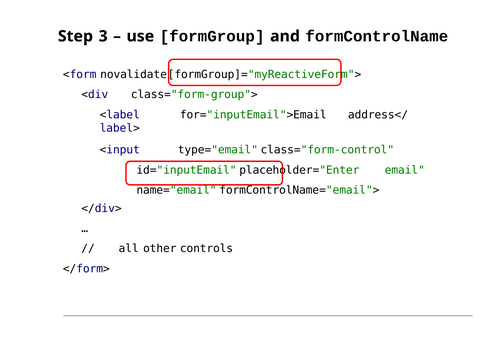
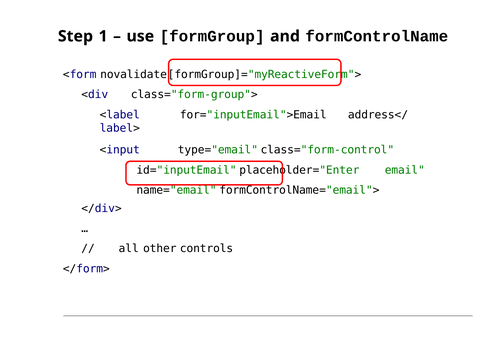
3: 3 -> 1
